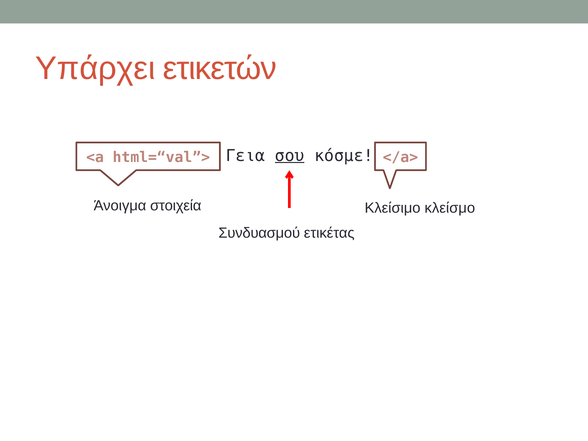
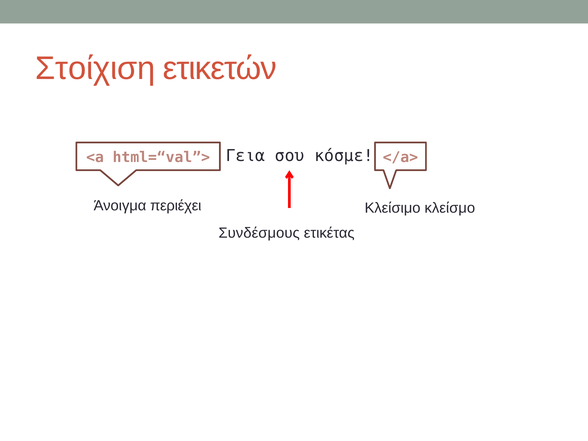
Υπάρχει: Υπάρχει -> Στοίχιση
σου underline: present -> none
στοιχεία: στοιχεία -> περιέχει
Συνδυασμού: Συνδυασμού -> Συνδέσμους
